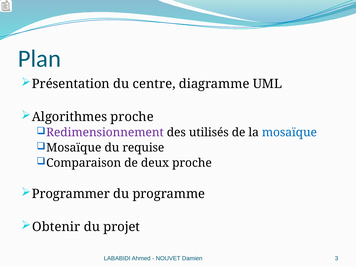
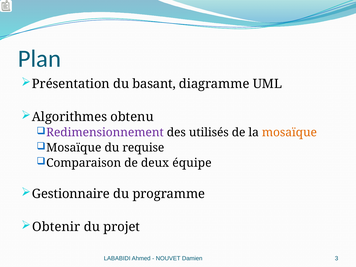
centre: centre -> basant
Algorithmes proche: proche -> obtenu
mosaïque at (289, 133) colour: blue -> orange
deux proche: proche -> équipe
Programmer: Programmer -> Gestionnaire
